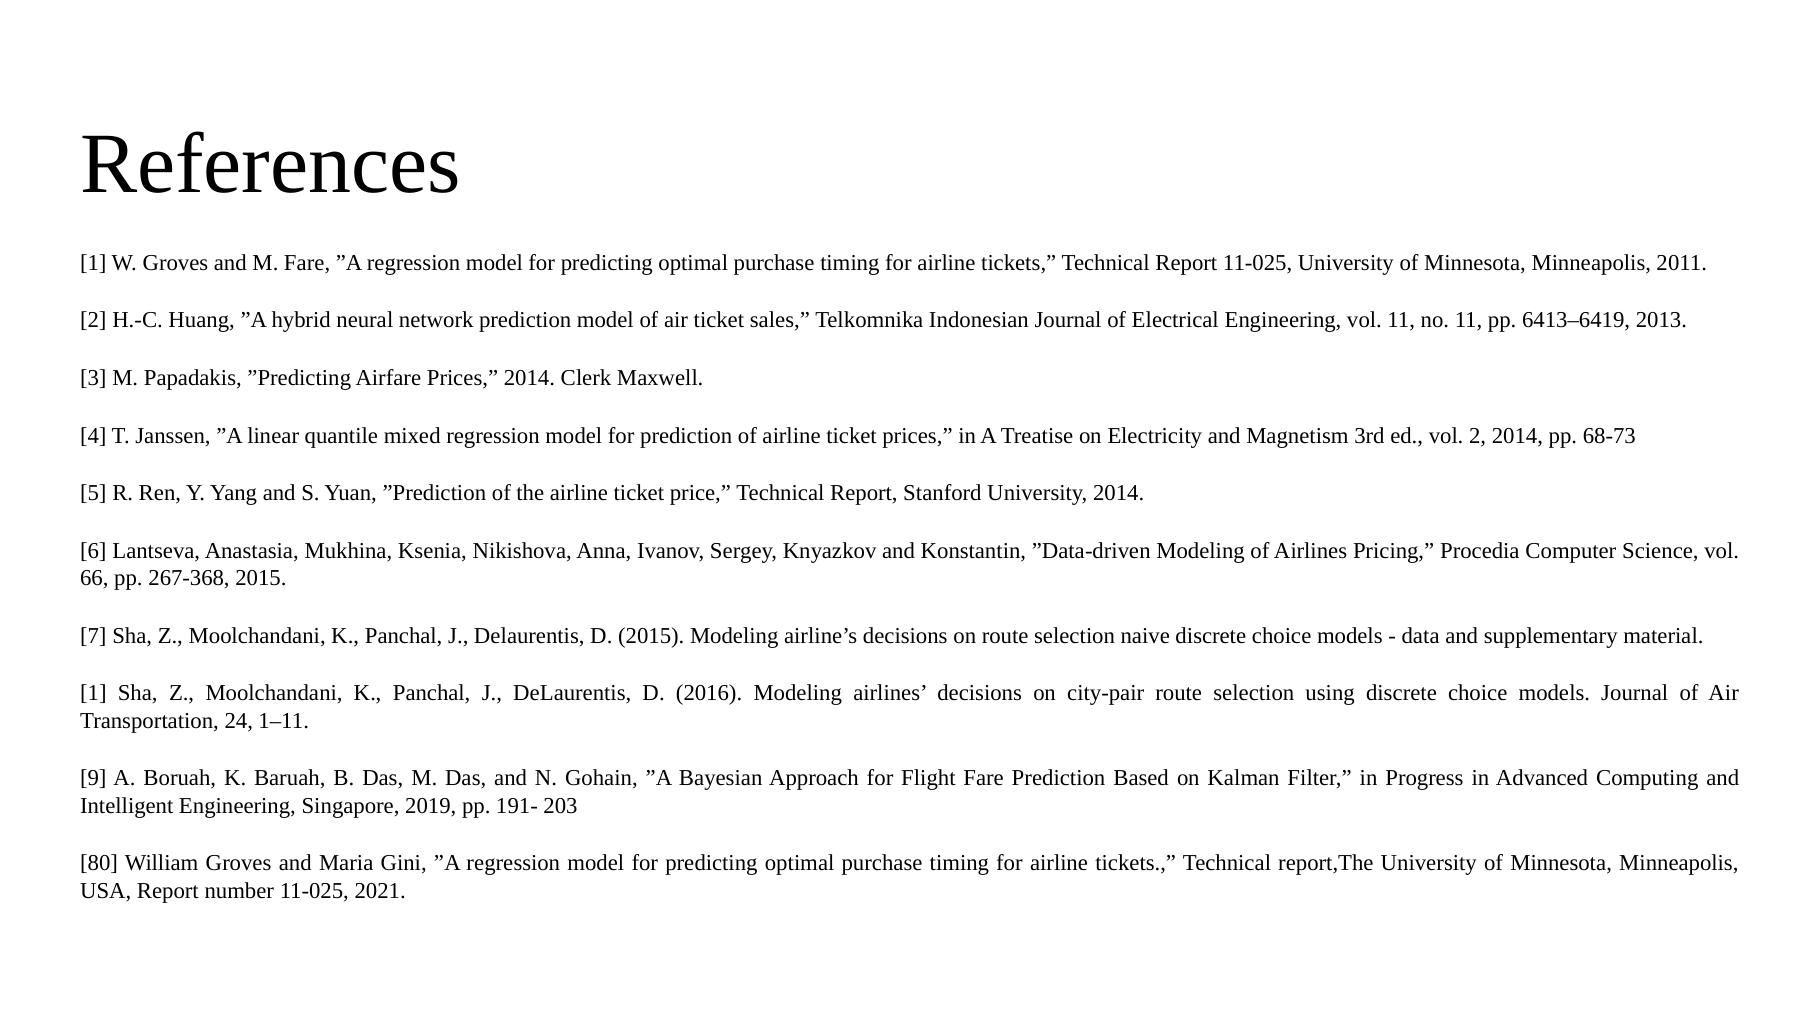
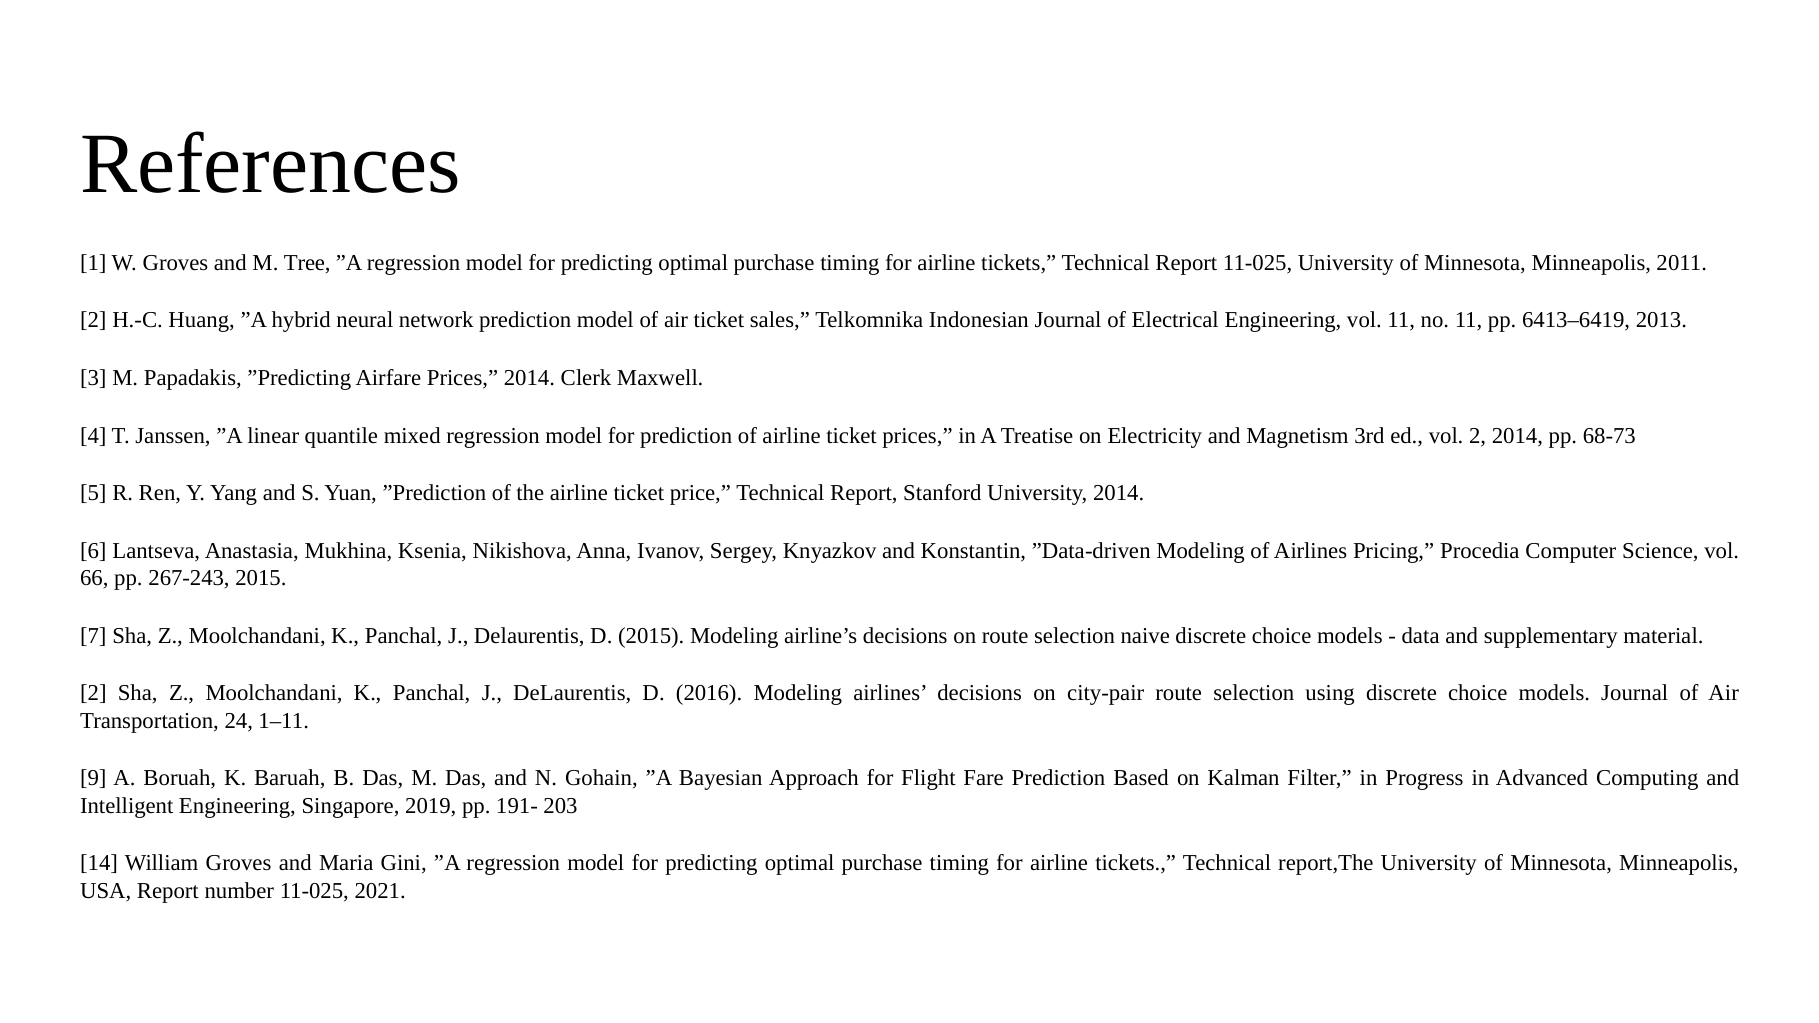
M Fare: Fare -> Tree
267-368: 267-368 -> 267-243
1 at (93, 694): 1 -> 2
80: 80 -> 14
